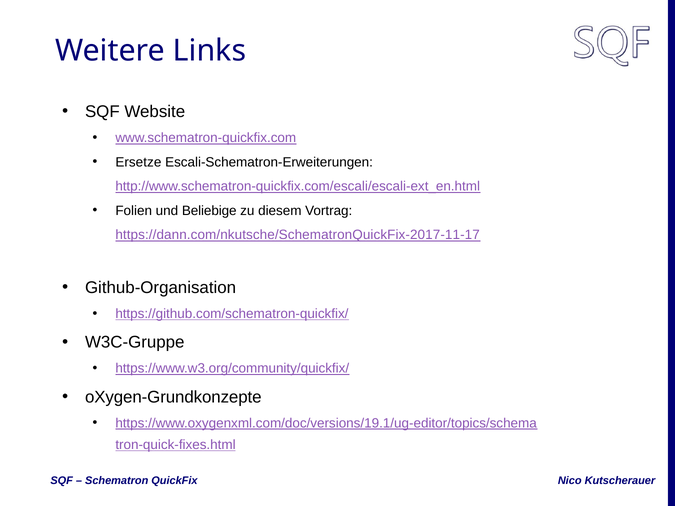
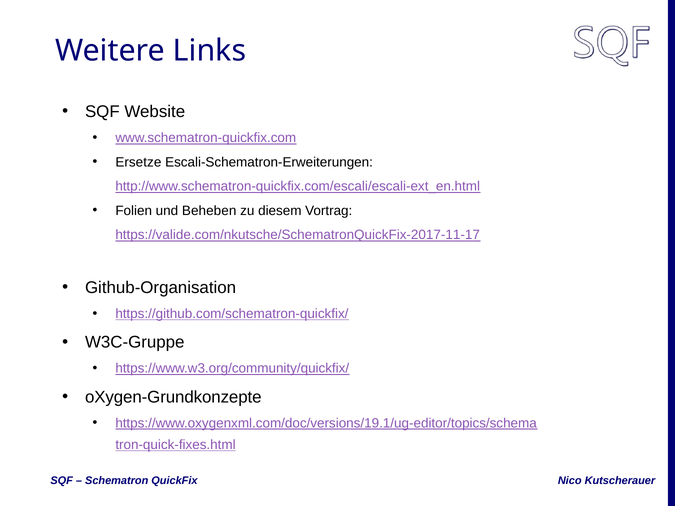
Beliebige: Beliebige -> Beheben
https://dann.com/nkutsche/SchematronQuickFix-2017-11-17: https://dann.com/nkutsche/SchematronQuickFix-2017-11-17 -> https://valide.com/nkutsche/SchematronQuickFix-2017-11-17
